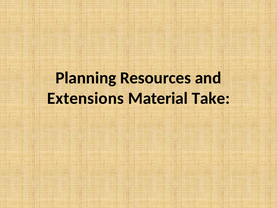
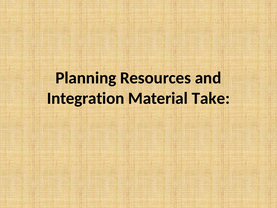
Extensions: Extensions -> Integration
